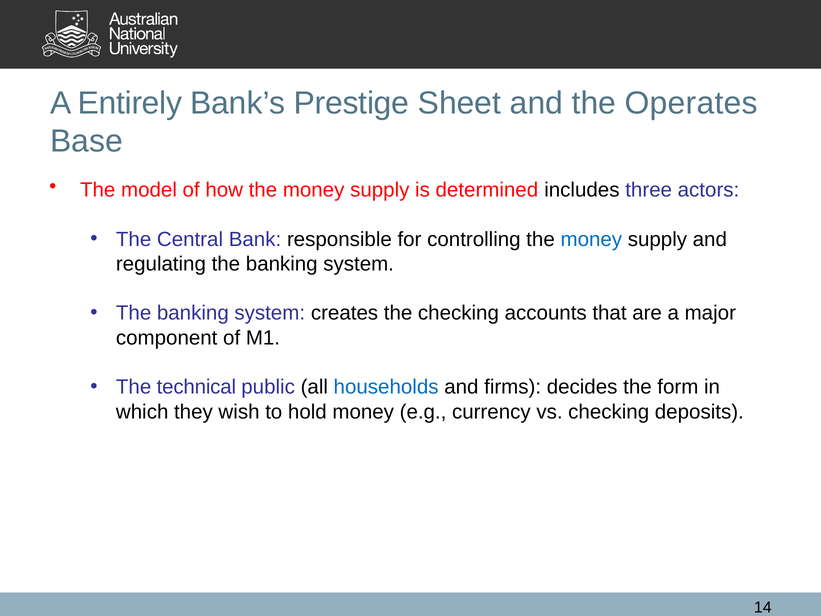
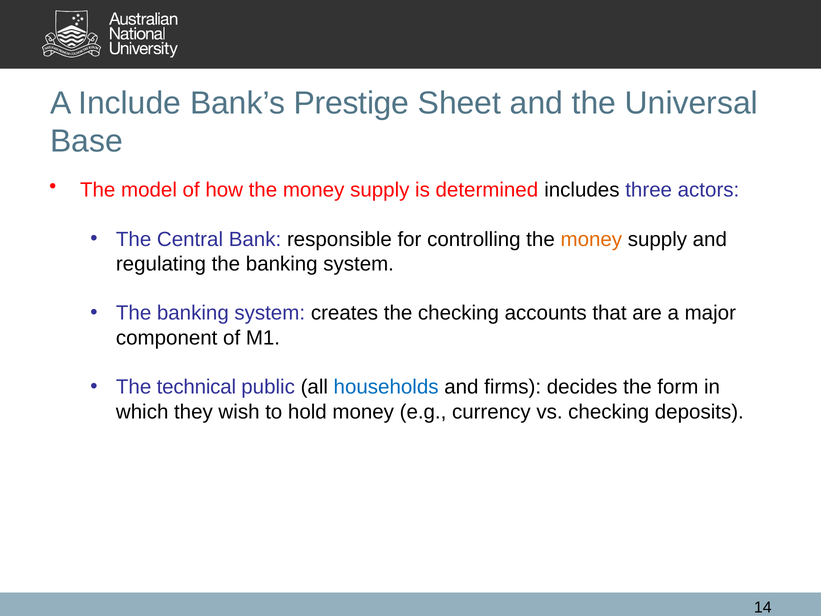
Entirely: Entirely -> Include
Operates: Operates -> Universal
money at (591, 239) colour: blue -> orange
